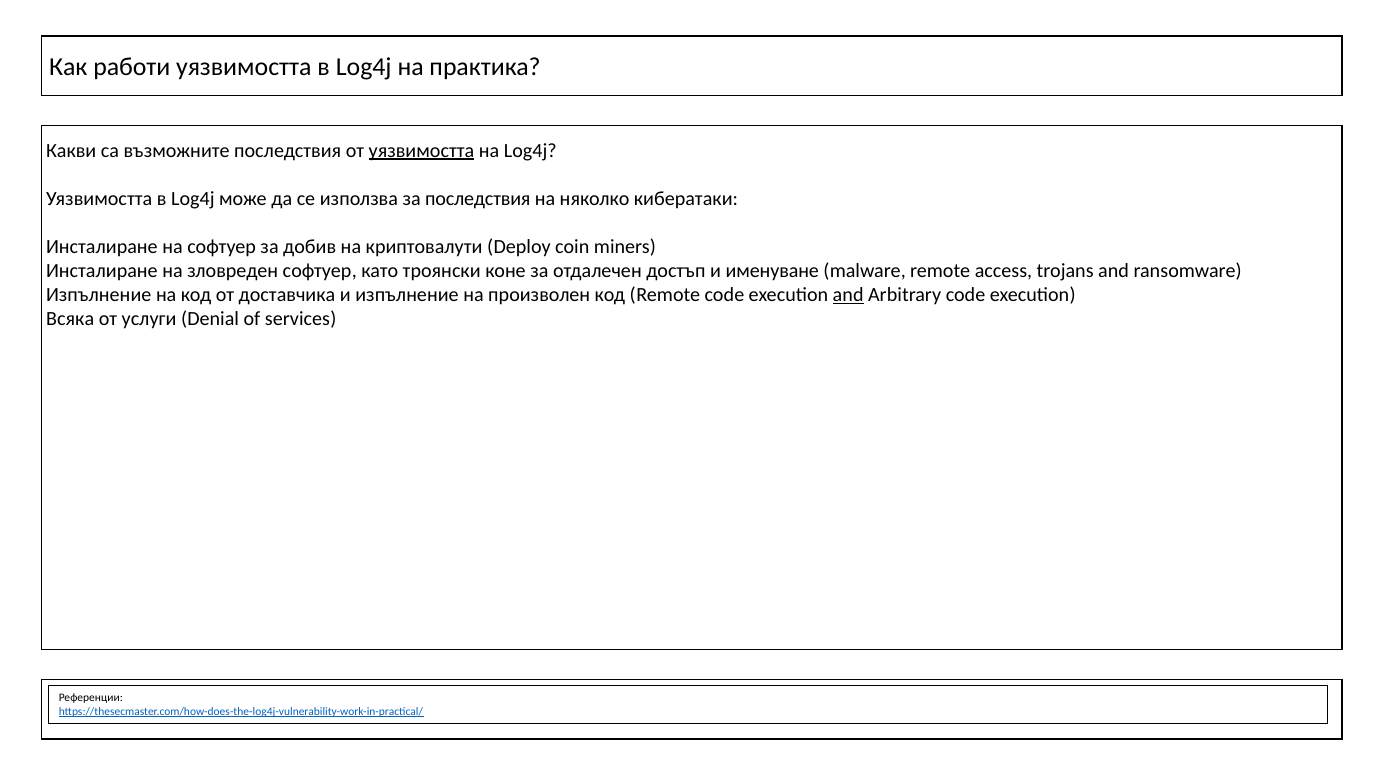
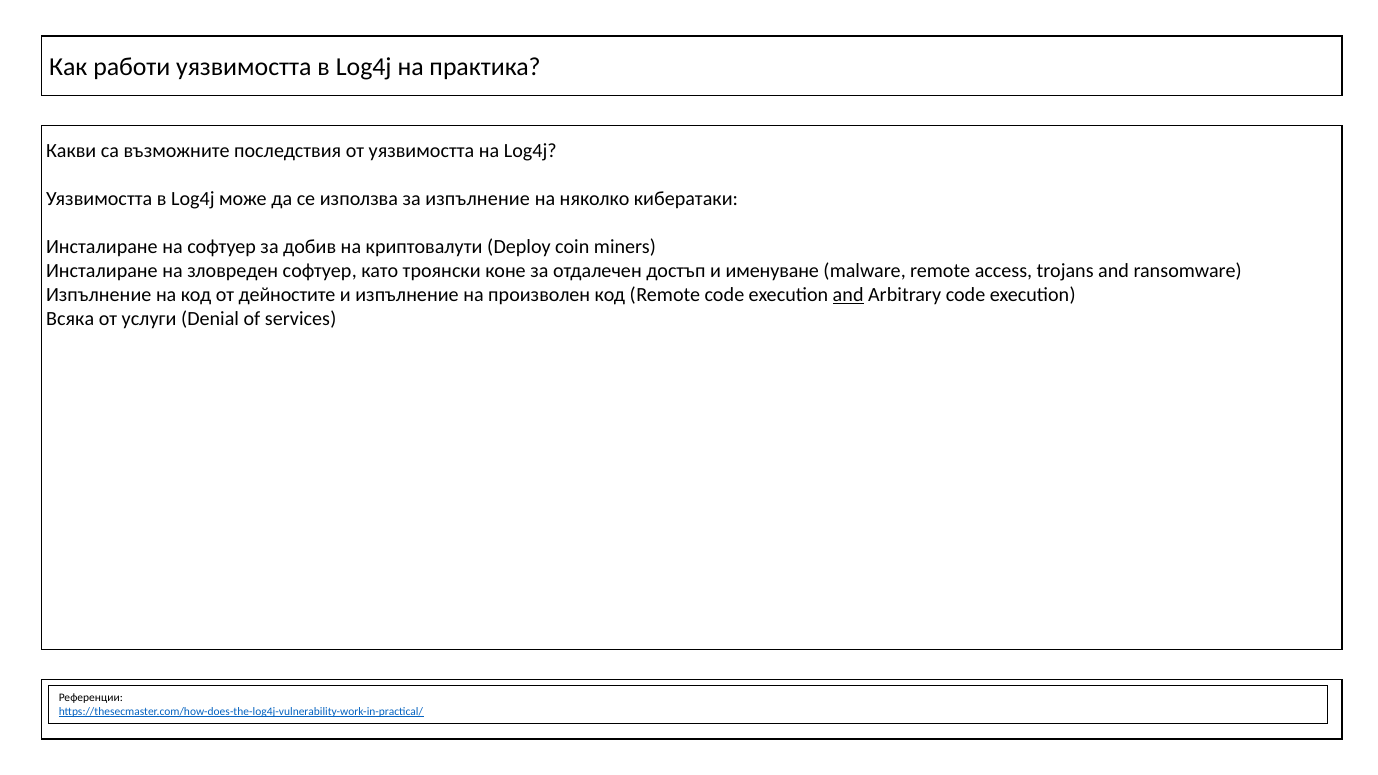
уязвимостта at (421, 150) underline: present -> none
за последствия: последствия -> изпълнение
доставчика: доставчика -> дейностите
